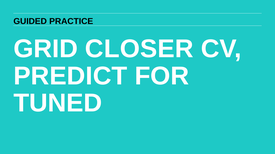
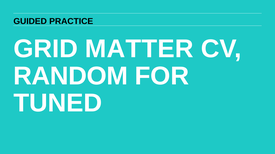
CLOSER: CLOSER -> MATTER
PREDICT: PREDICT -> RANDOM
